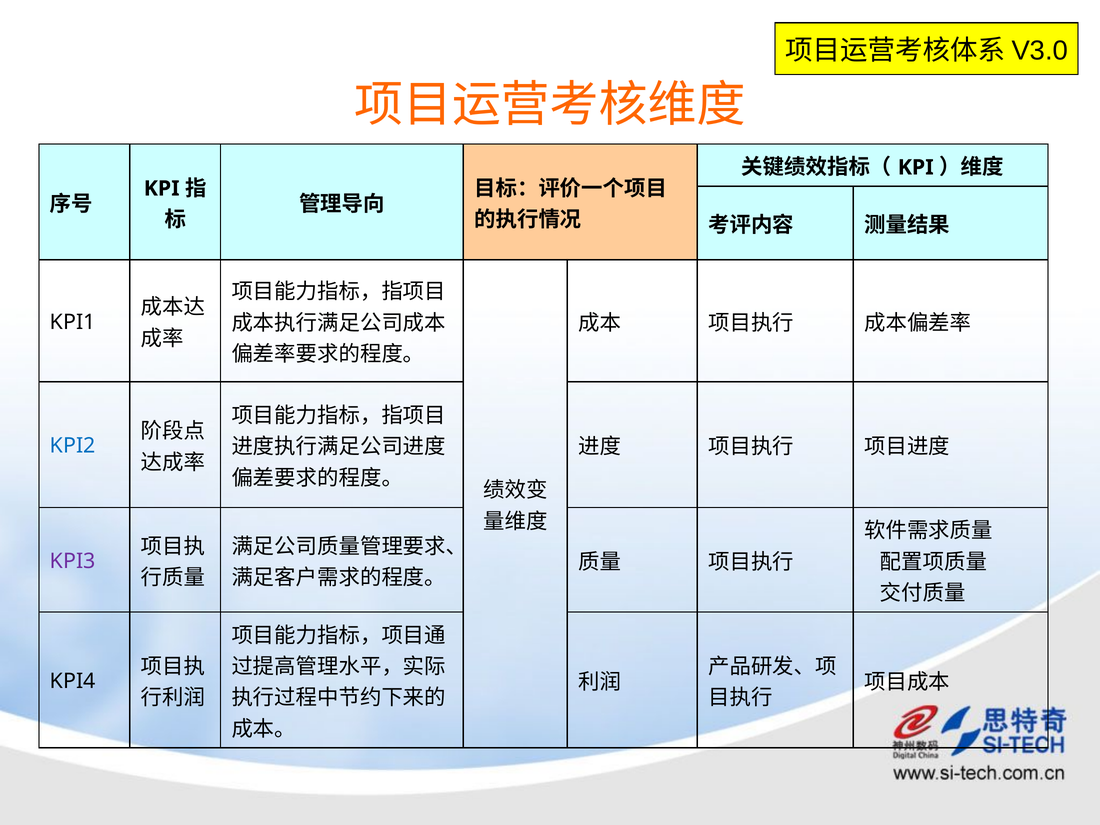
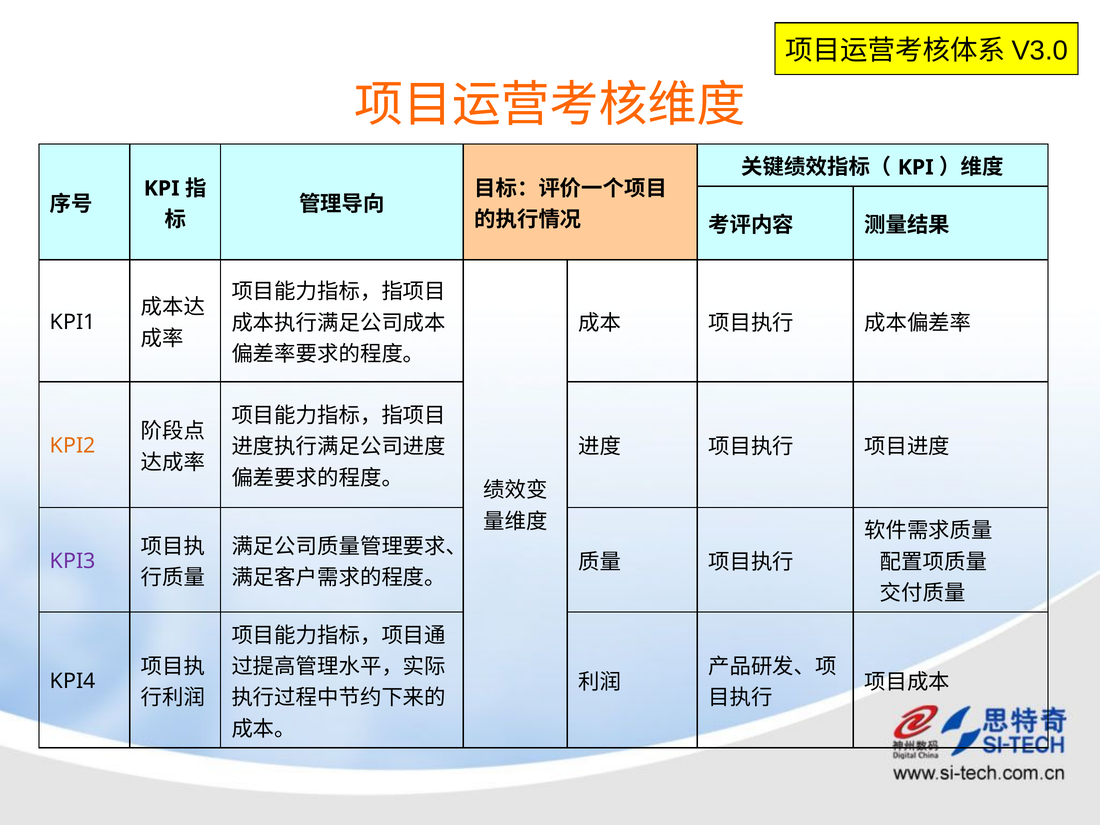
KPI2 colour: blue -> orange
